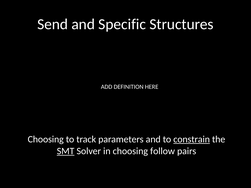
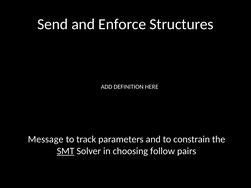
Specific: Specific -> Enforce
Choosing at (46, 140): Choosing -> Message
constrain underline: present -> none
